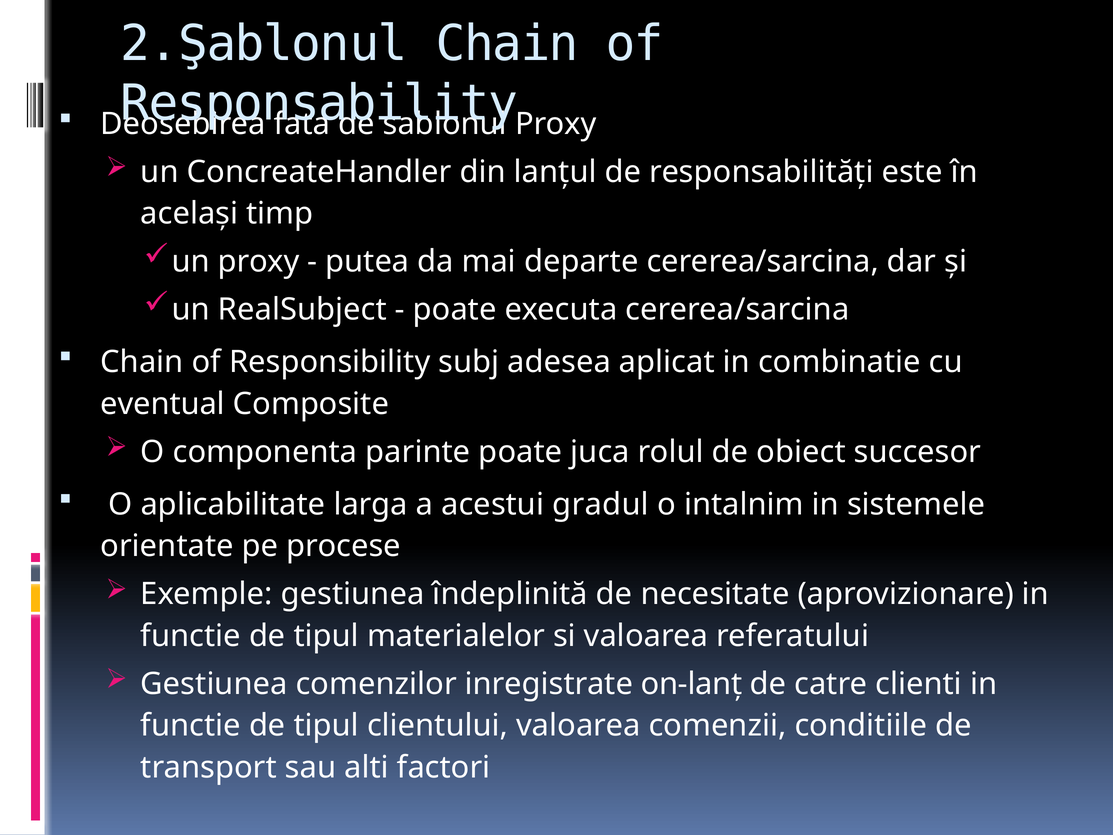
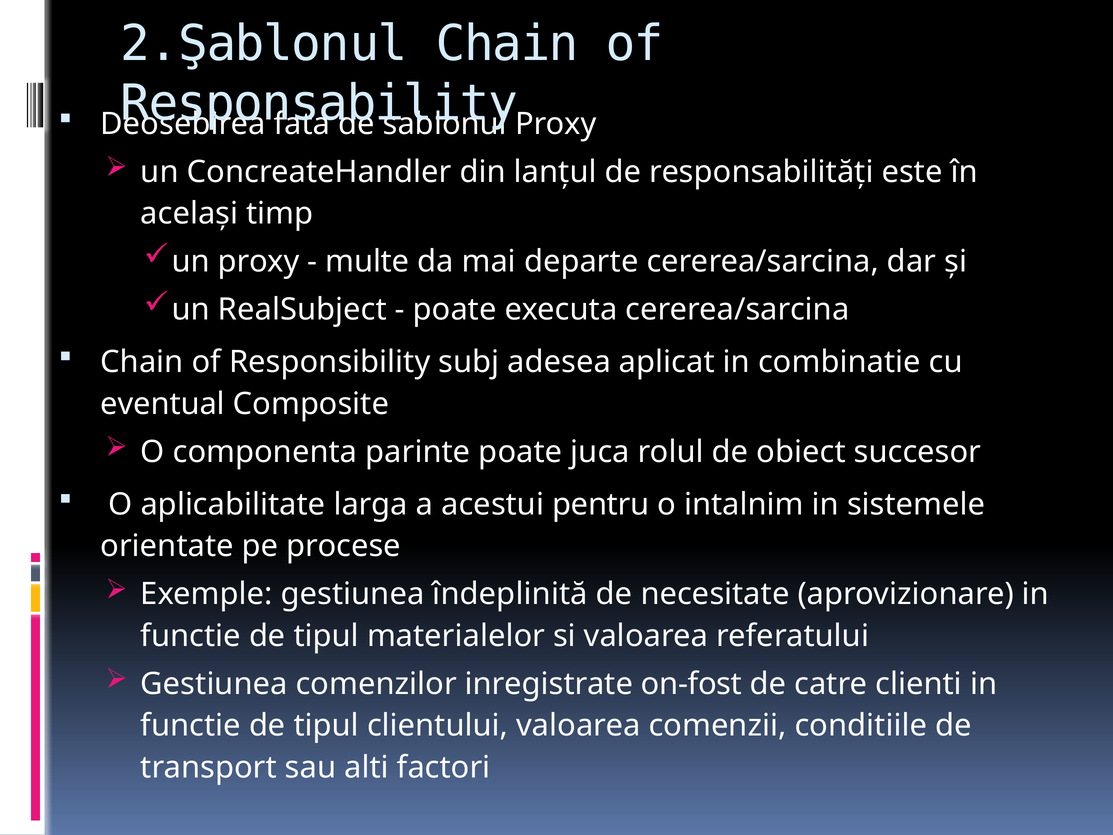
putea: putea -> multe
gradul: gradul -> pentru
on-lanţ: on-lanţ -> on-fost
